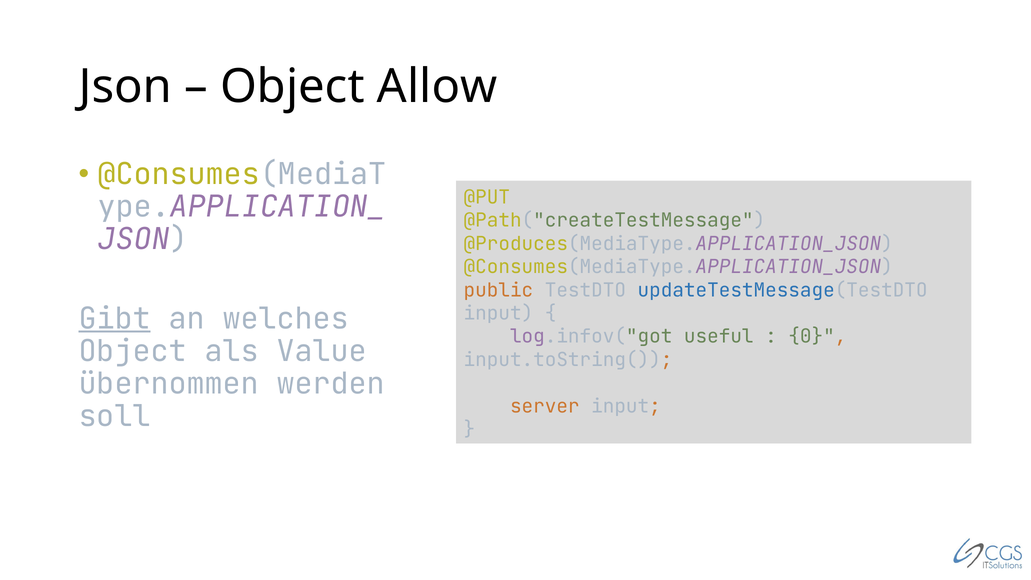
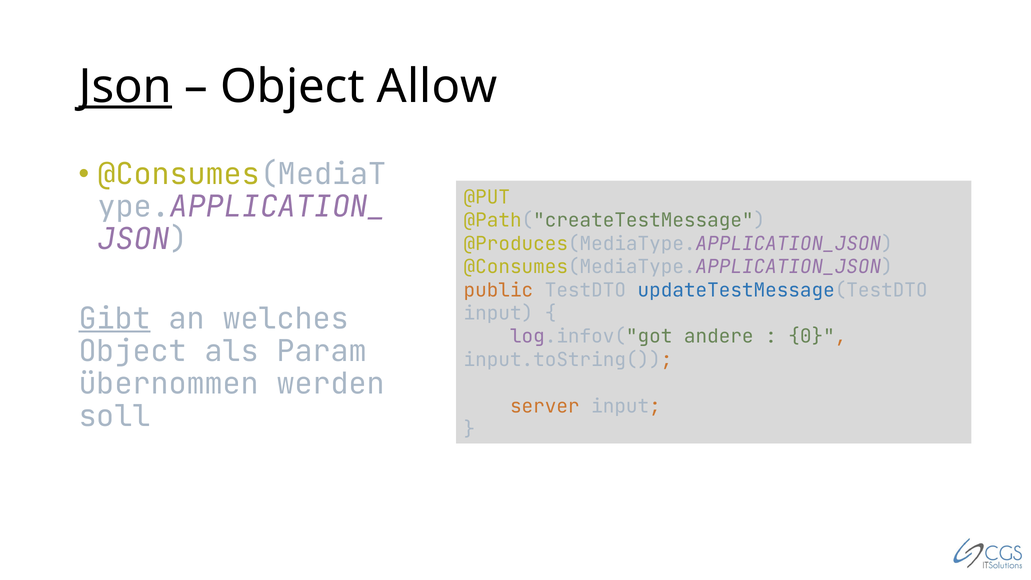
Json at (125, 87) underline: none -> present
useful: useful -> andere
Value: Value -> Param
